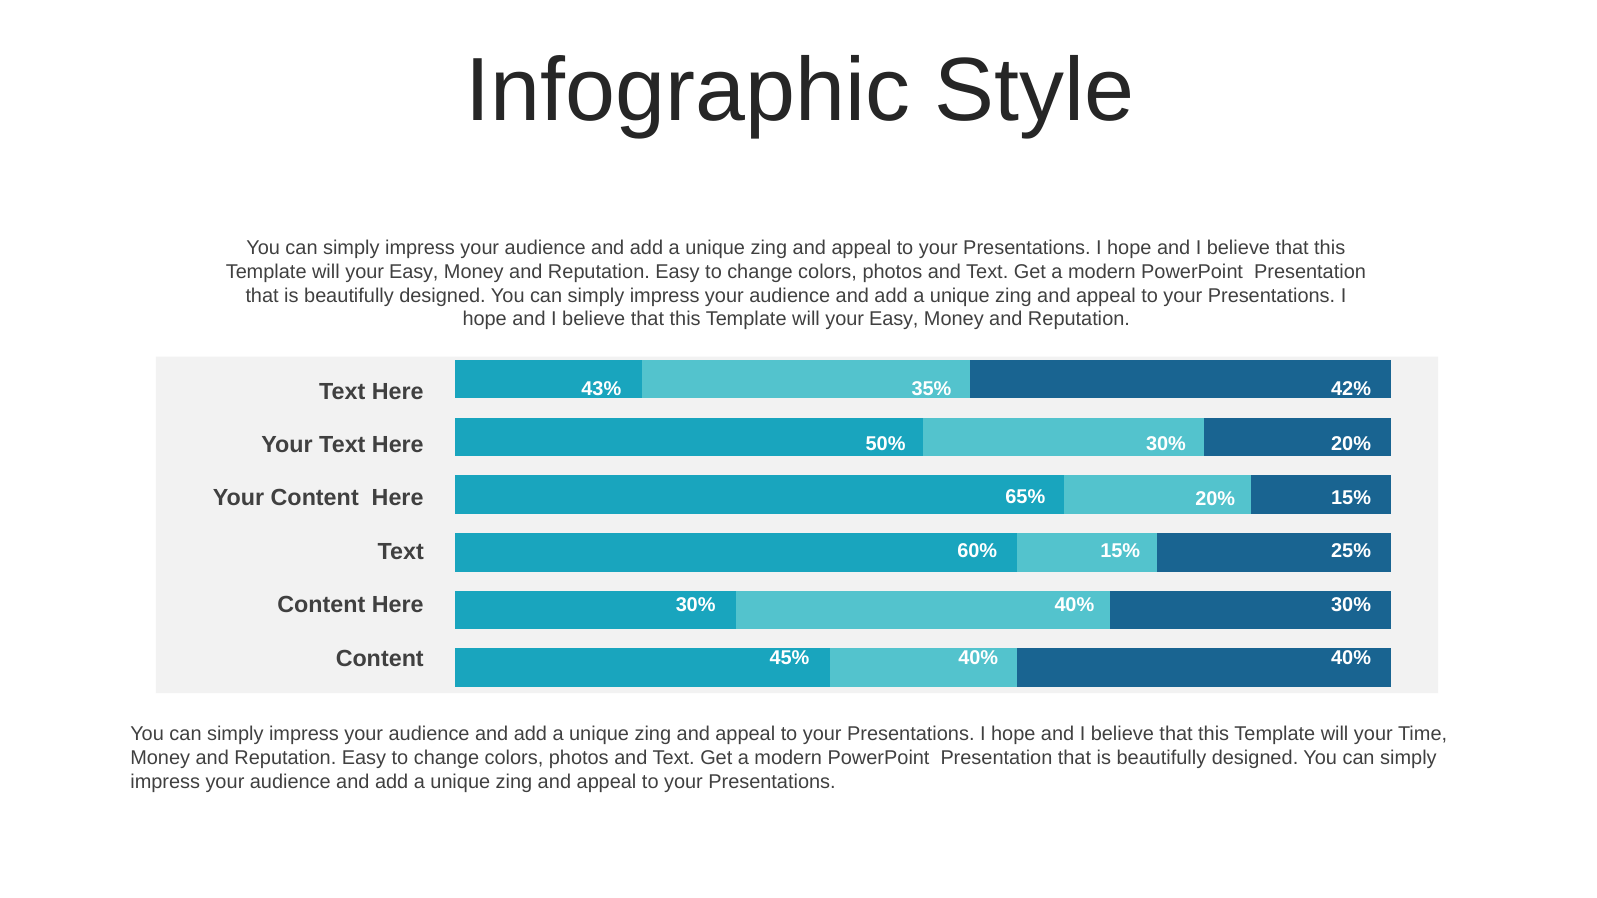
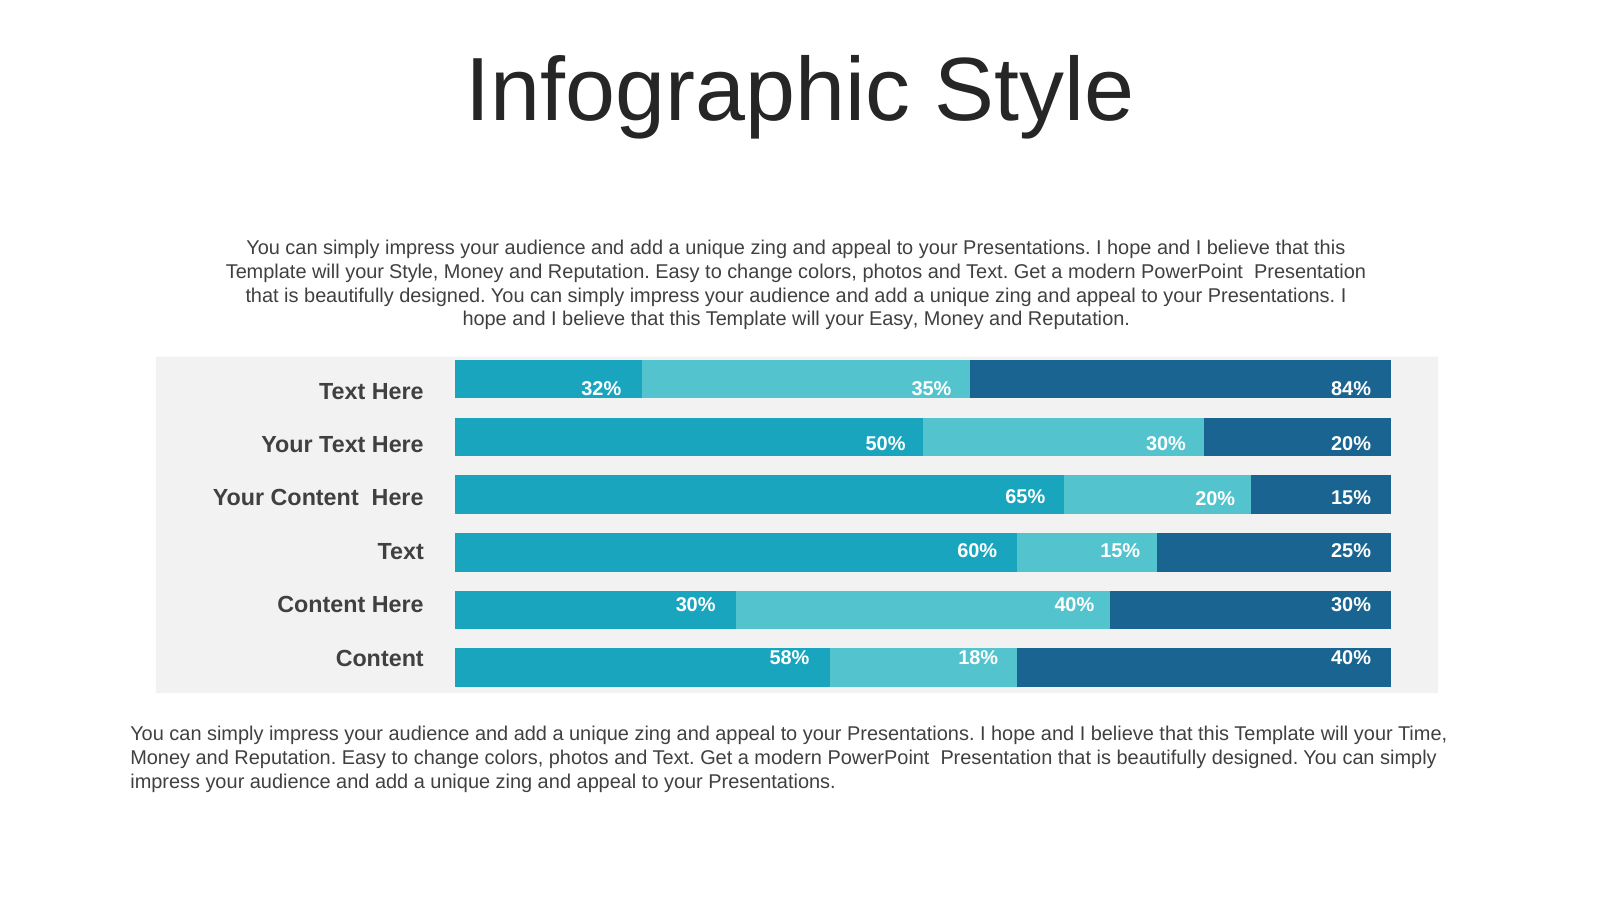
Easy at (414, 272): Easy -> Style
43%: 43% -> 32%
42%: 42% -> 84%
45%: 45% -> 58%
40% at (978, 659): 40% -> 18%
